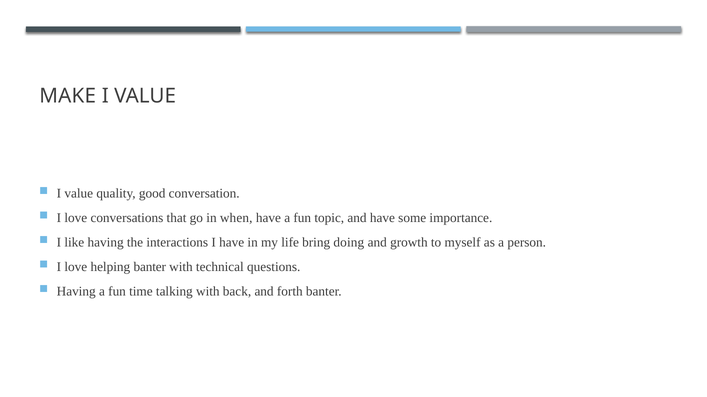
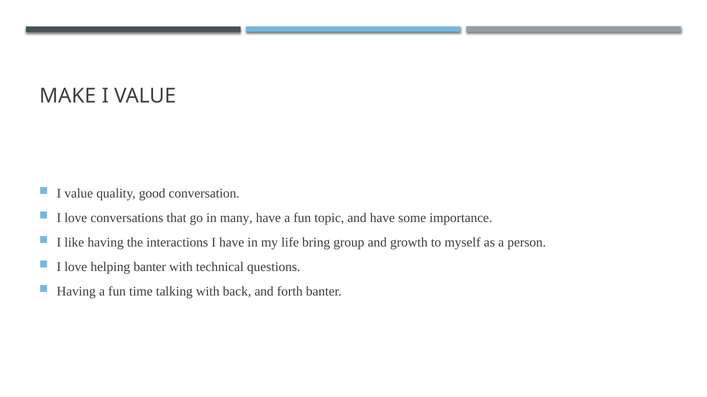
when: when -> many
doing: doing -> group
